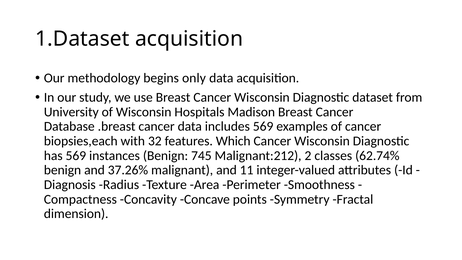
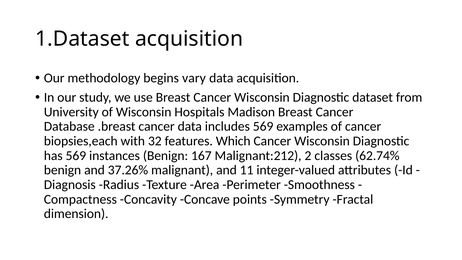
only: only -> vary
745: 745 -> 167
